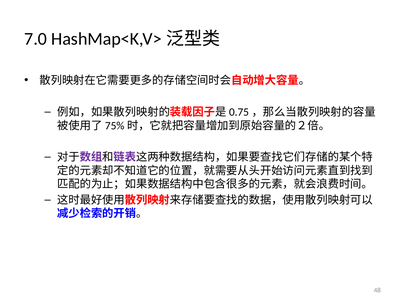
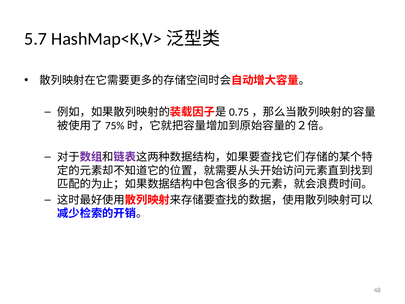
7.0: 7.0 -> 5.7
